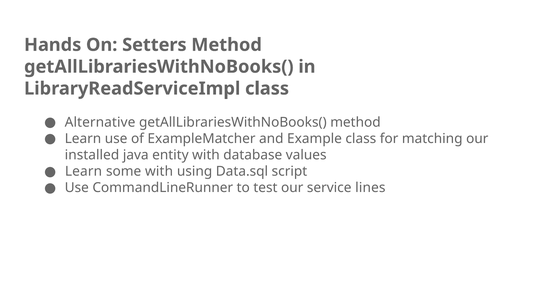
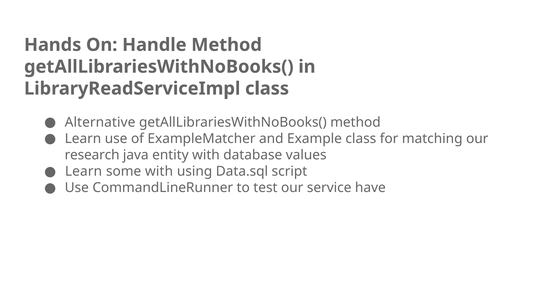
Setters: Setters -> Handle
installed: installed -> research
lines: lines -> have
